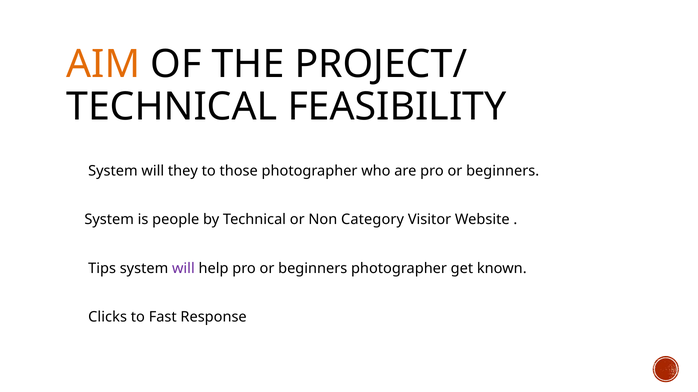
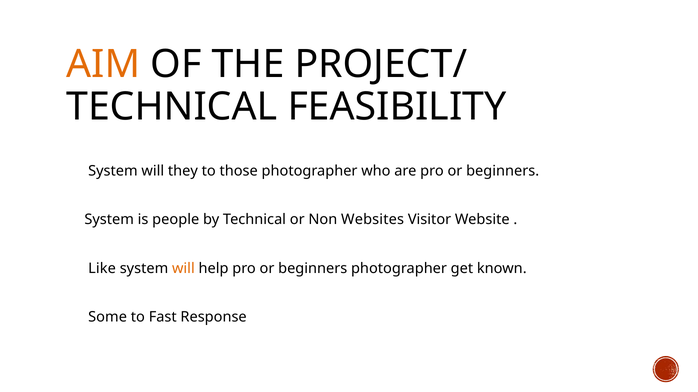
Category: Category -> Websites
Tips: Tips -> Like
will at (183, 269) colour: purple -> orange
Clicks: Clicks -> Some
